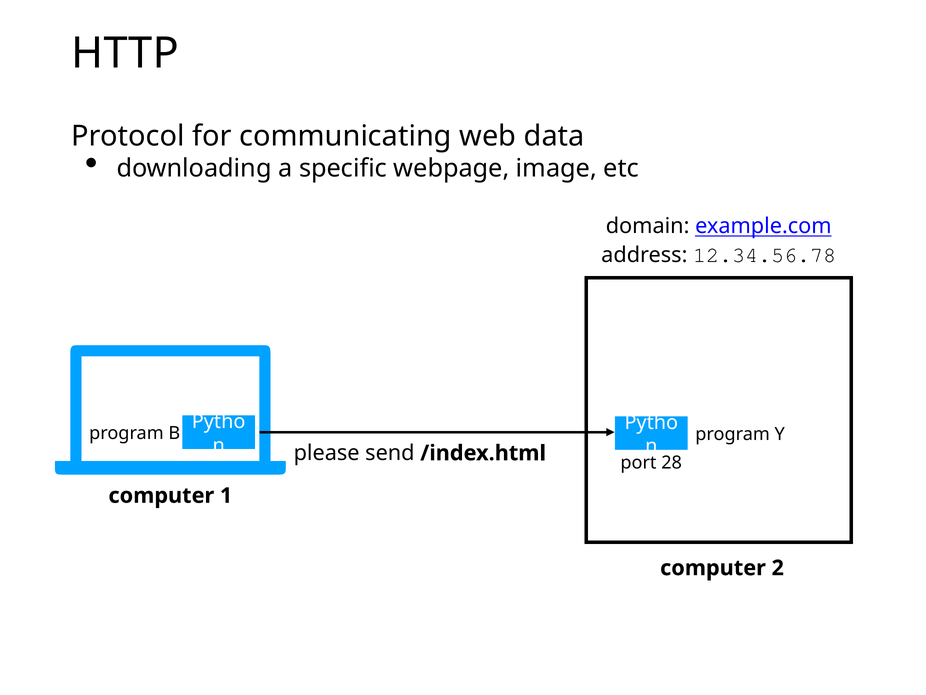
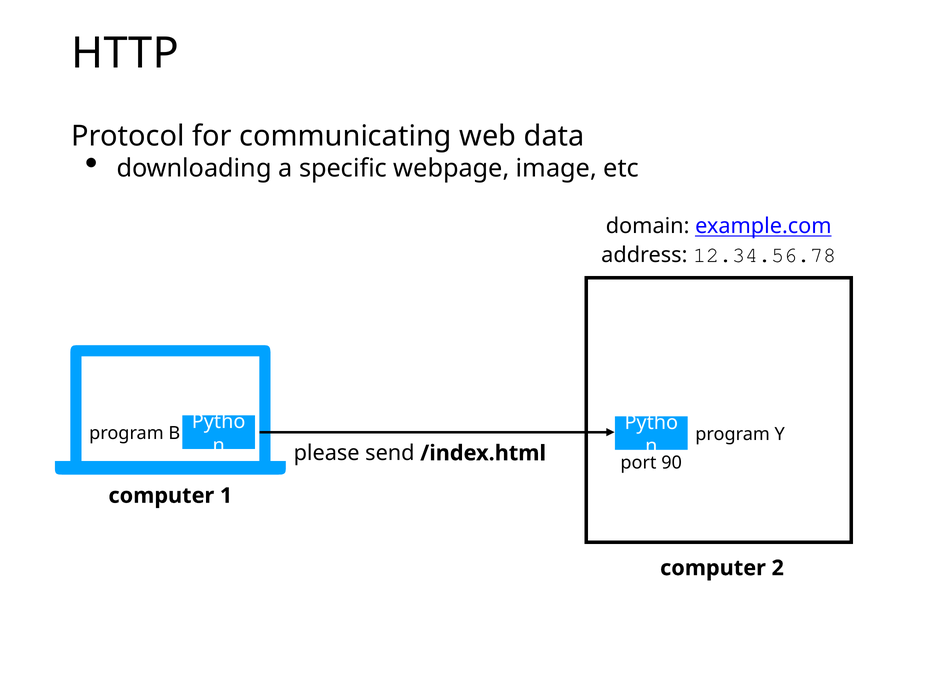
28: 28 -> 90
